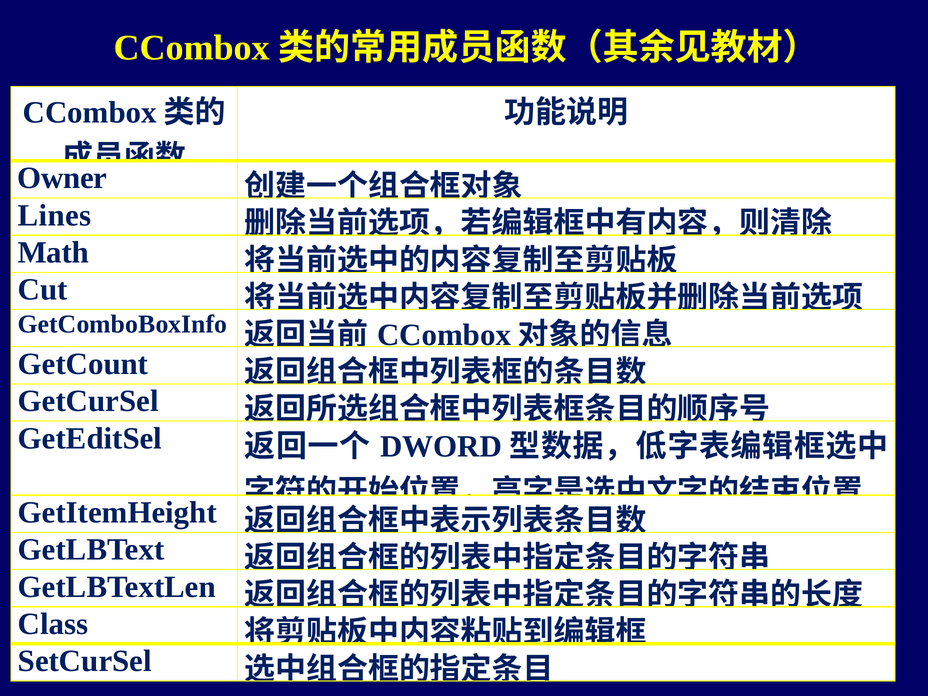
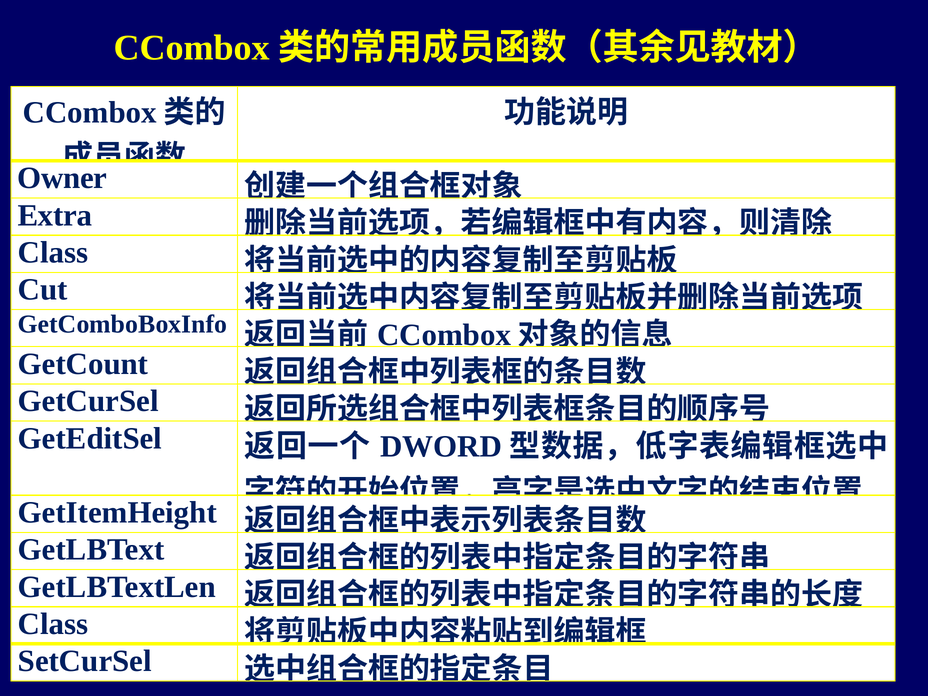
Lines: Lines -> Extra
Math at (53, 253): Math -> Class
